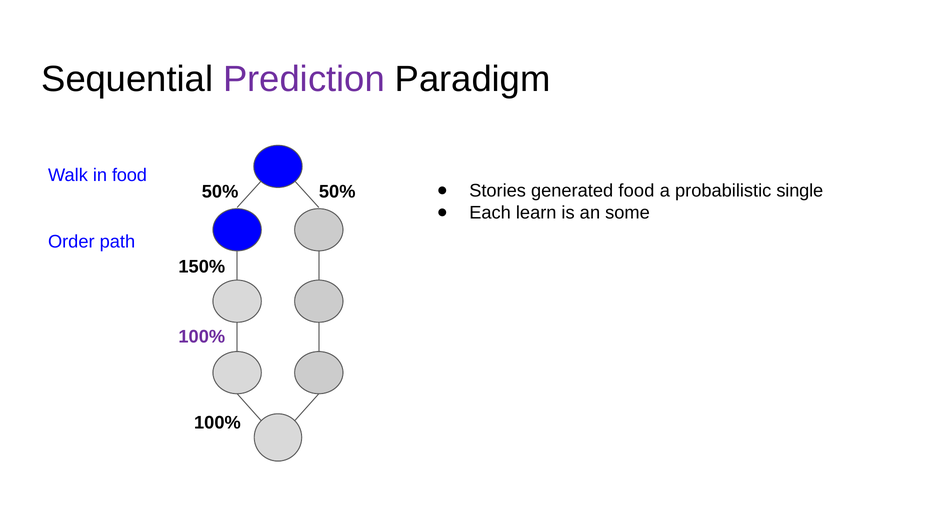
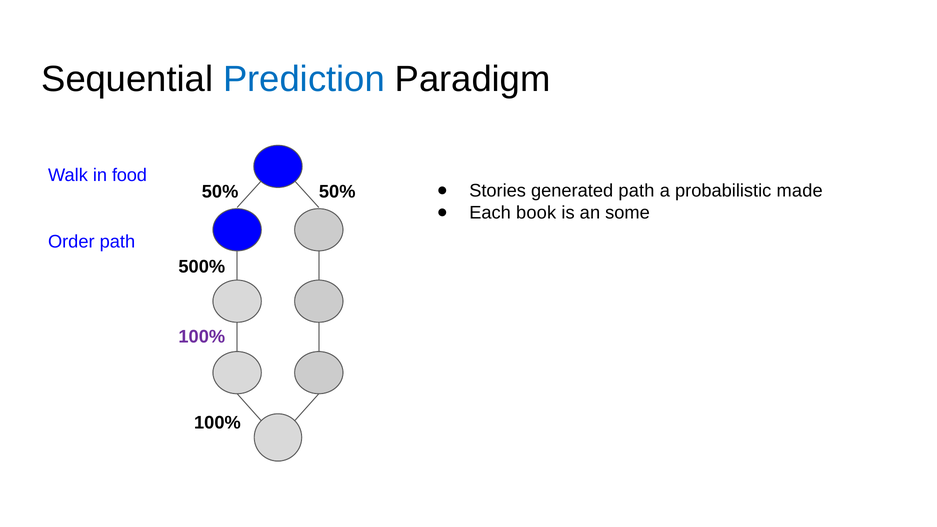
Prediction colour: purple -> blue
generated food: food -> path
single: single -> made
learn: learn -> book
150%: 150% -> 500%
